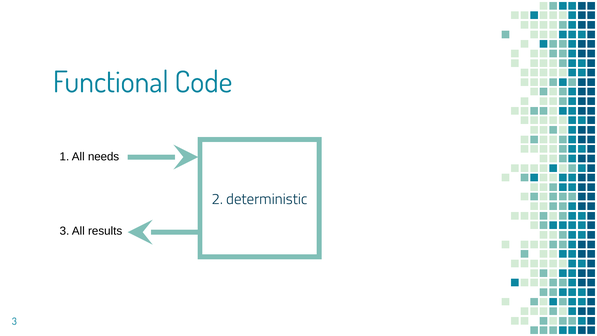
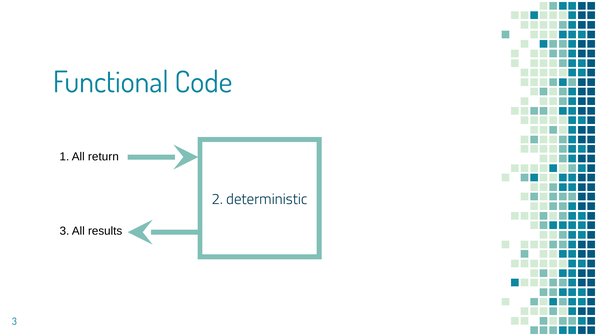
needs: needs -> return
